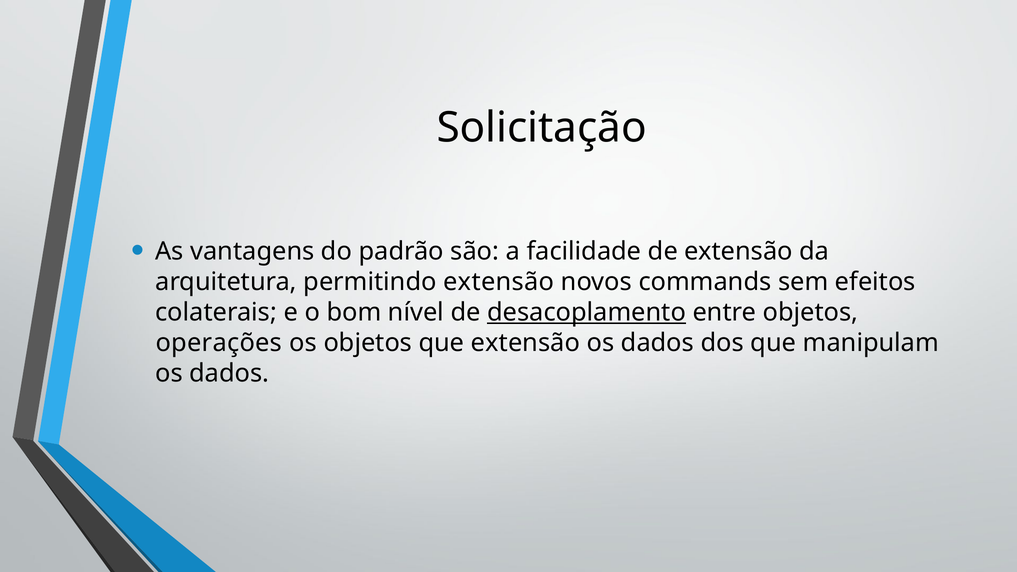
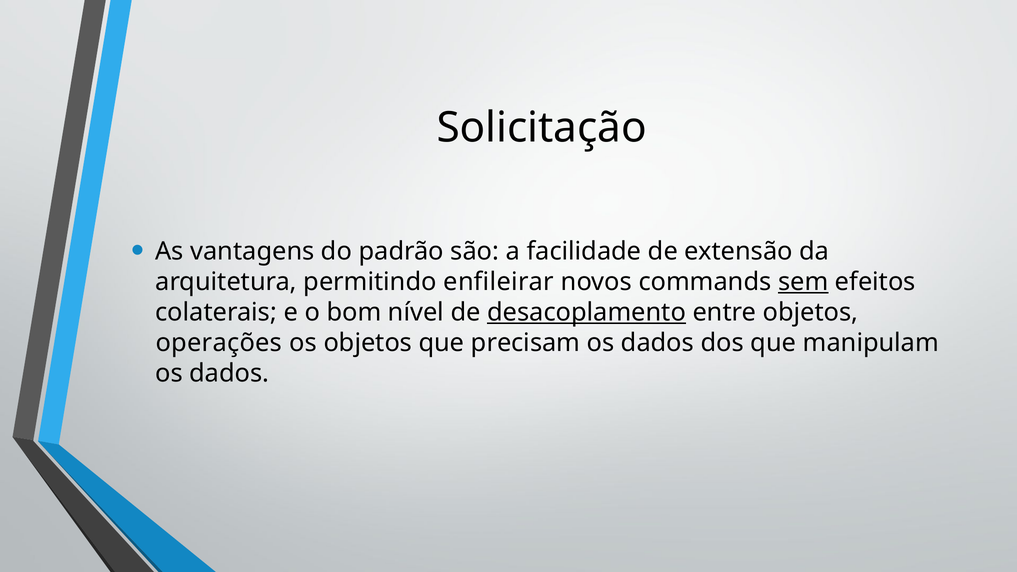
permitindo extensão: extensão -> enfileirar
sem underline: none -> present
que extensão: extensão -> precisam
